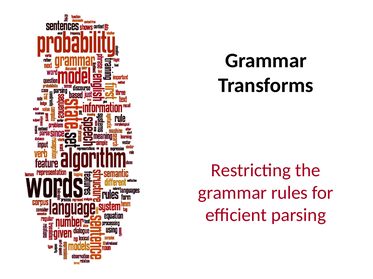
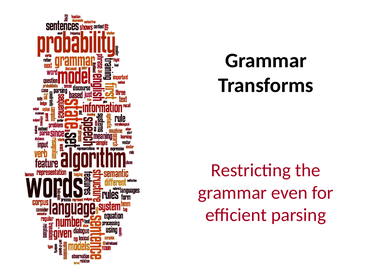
rules: rules -> even
